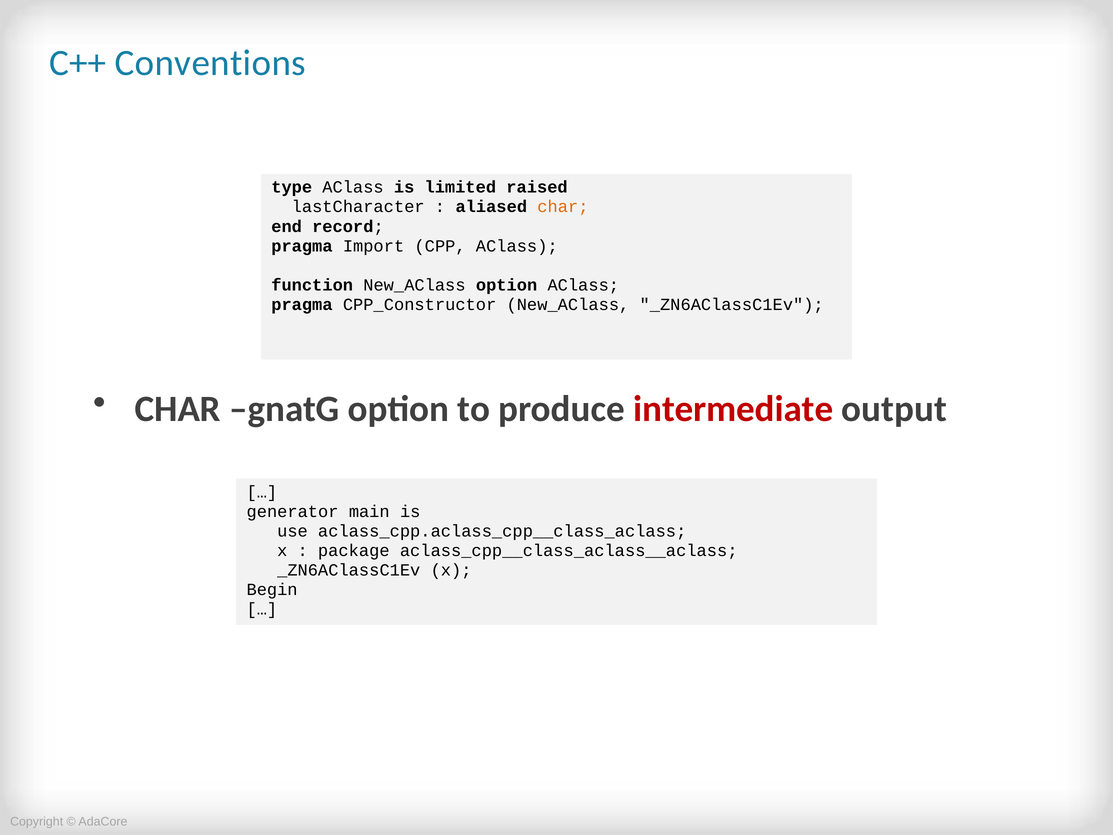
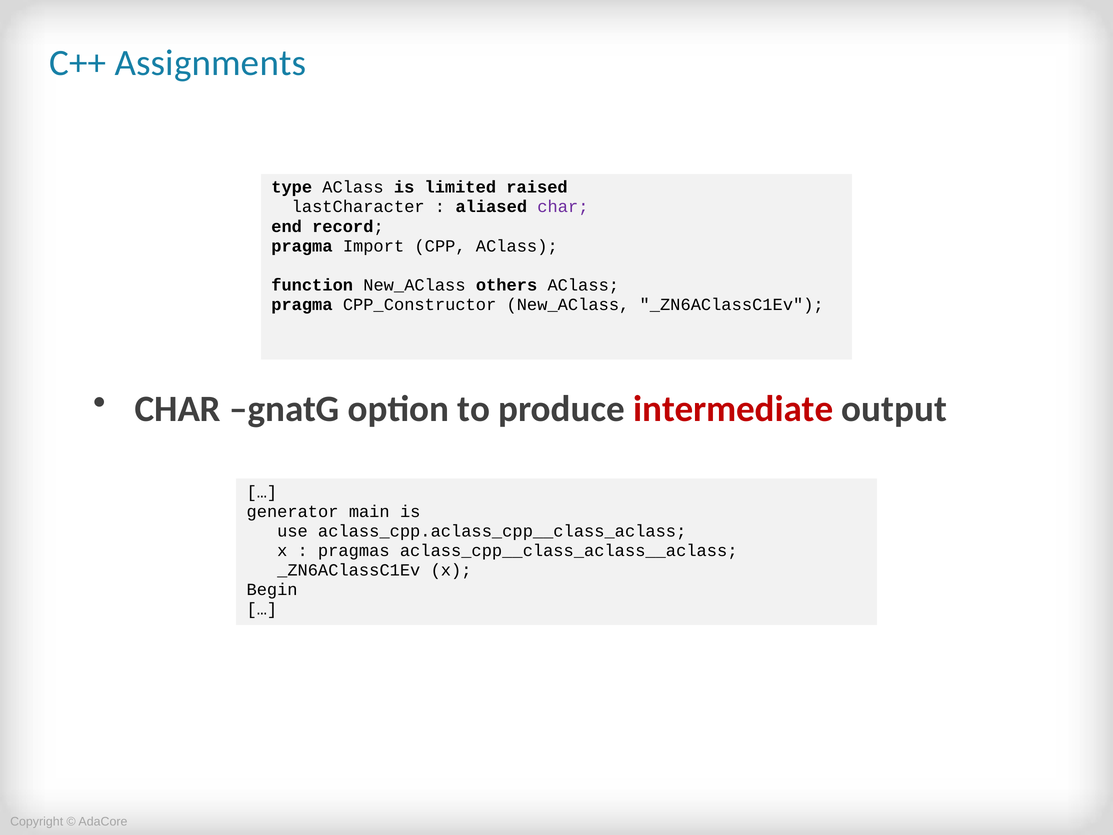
Conventions: Conventions -> Assignments
char at (563, 207) colour: orange -> purple
option at (507, 285): option -> others
package: package -> pragmas
